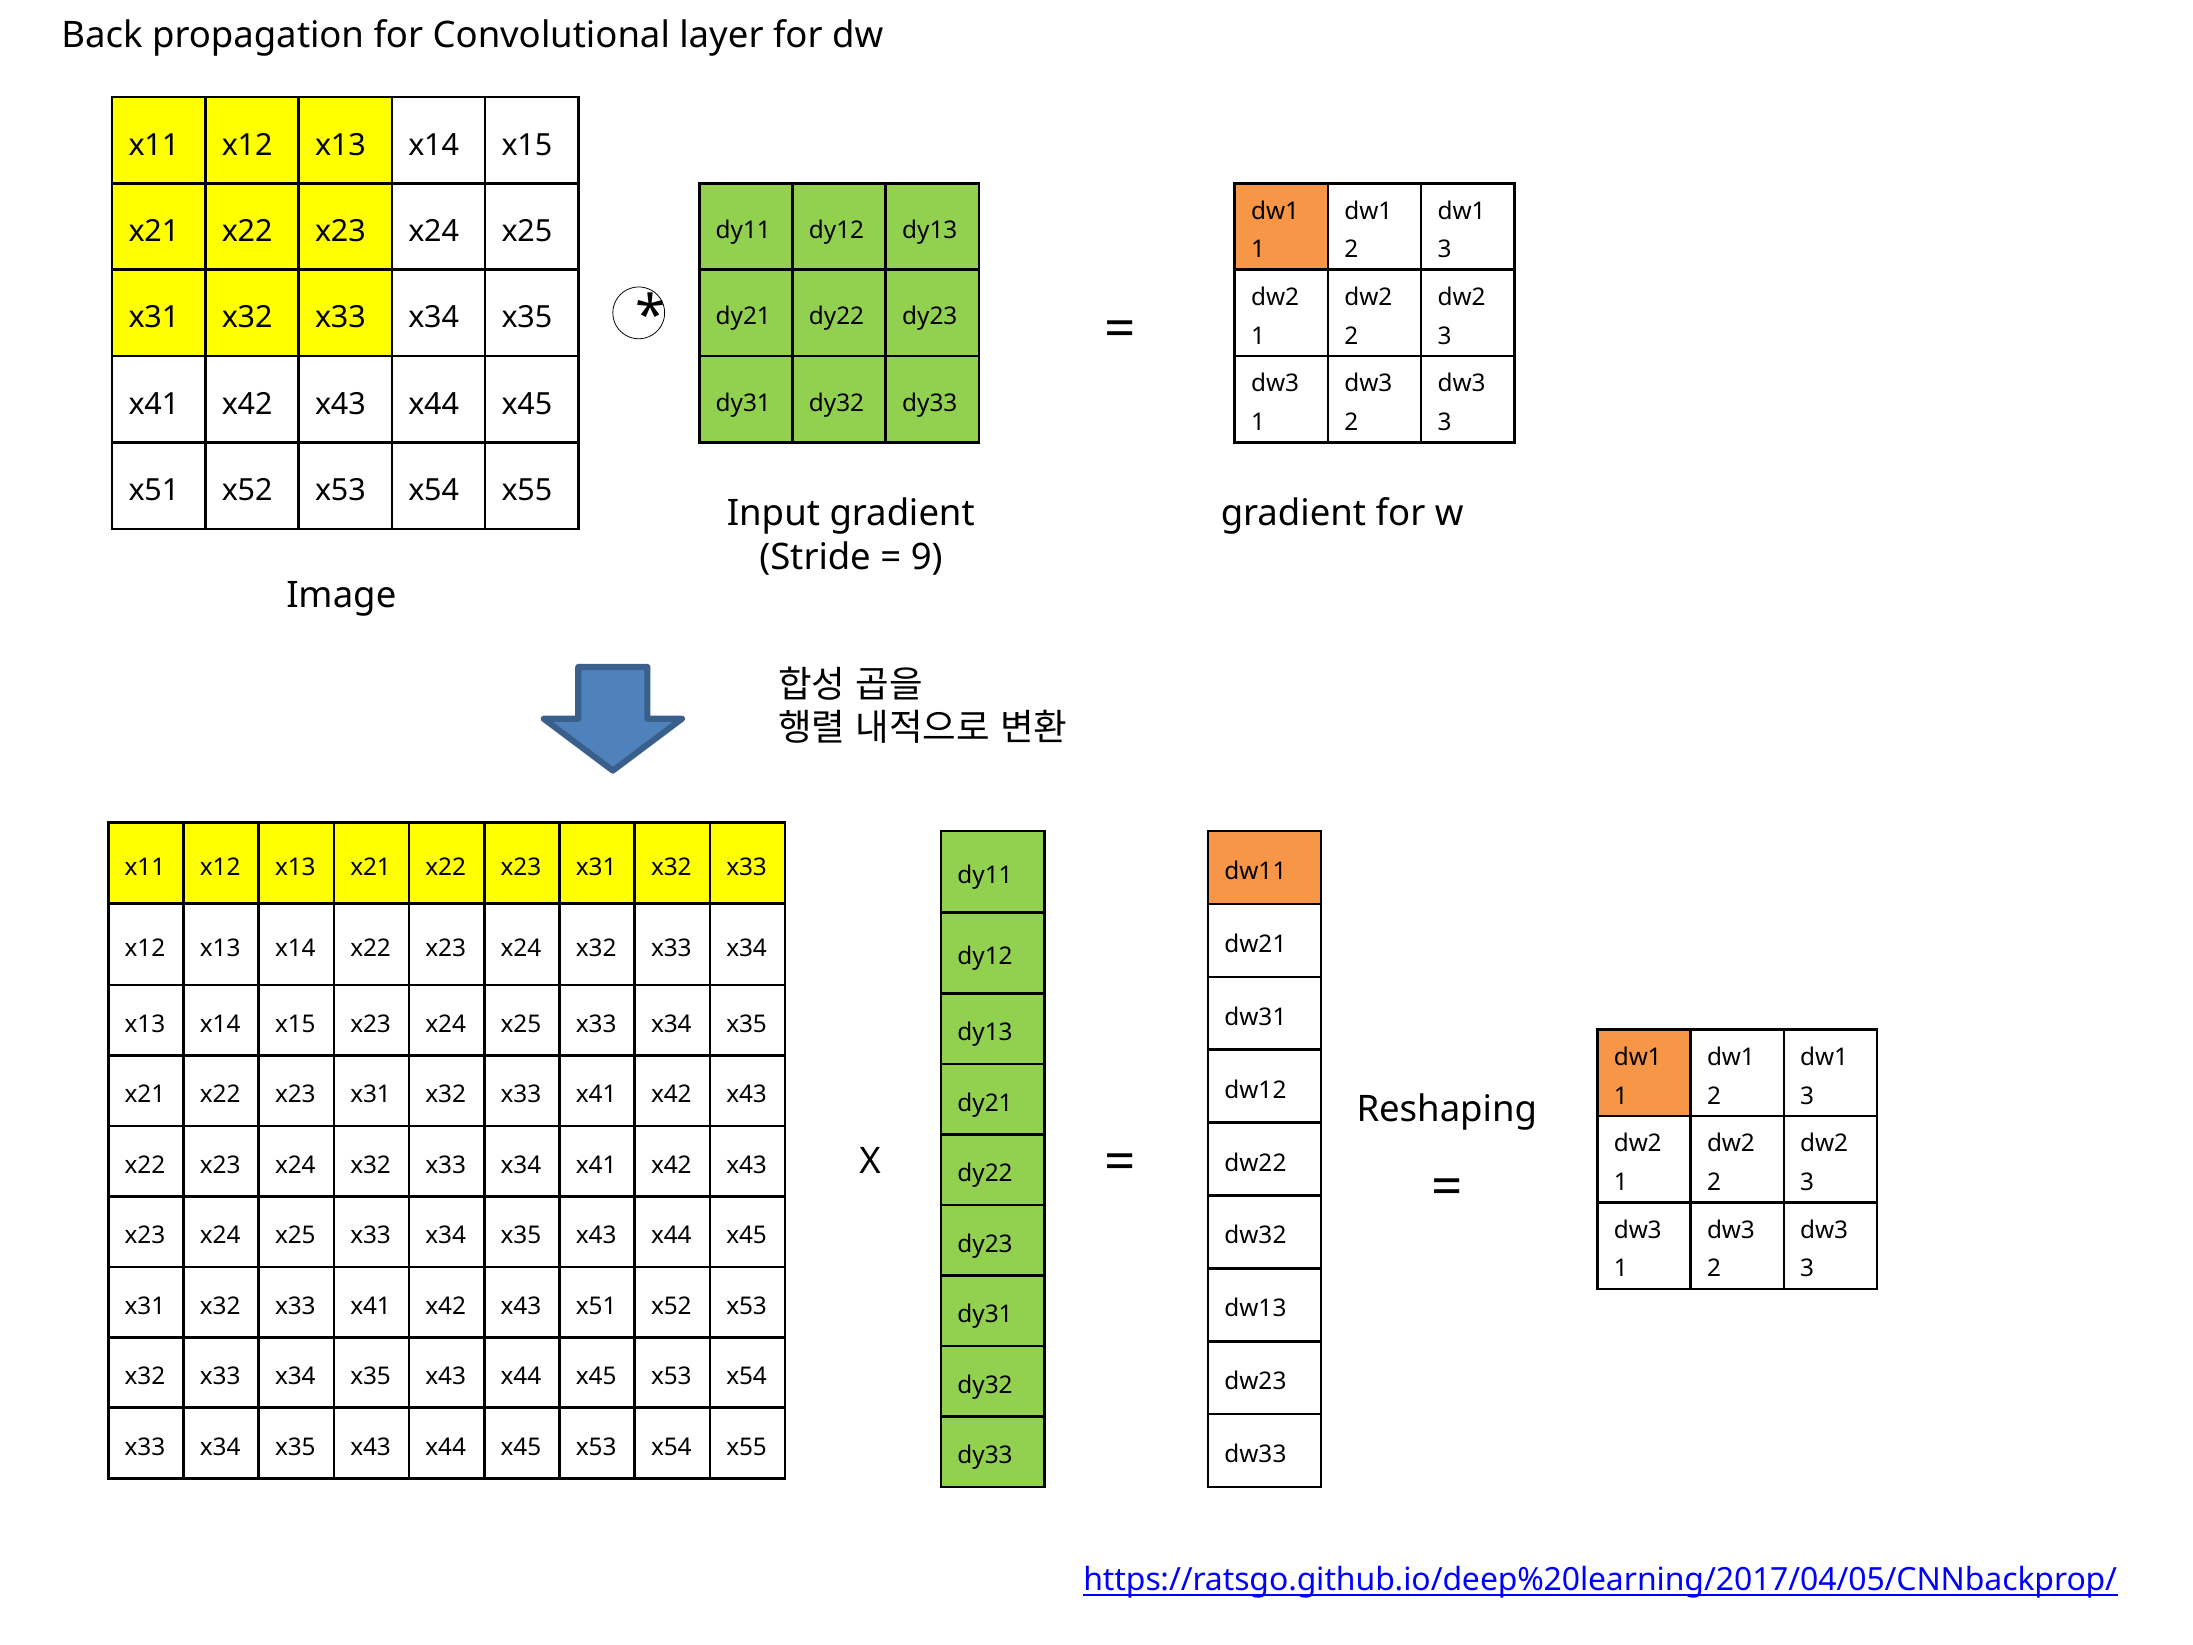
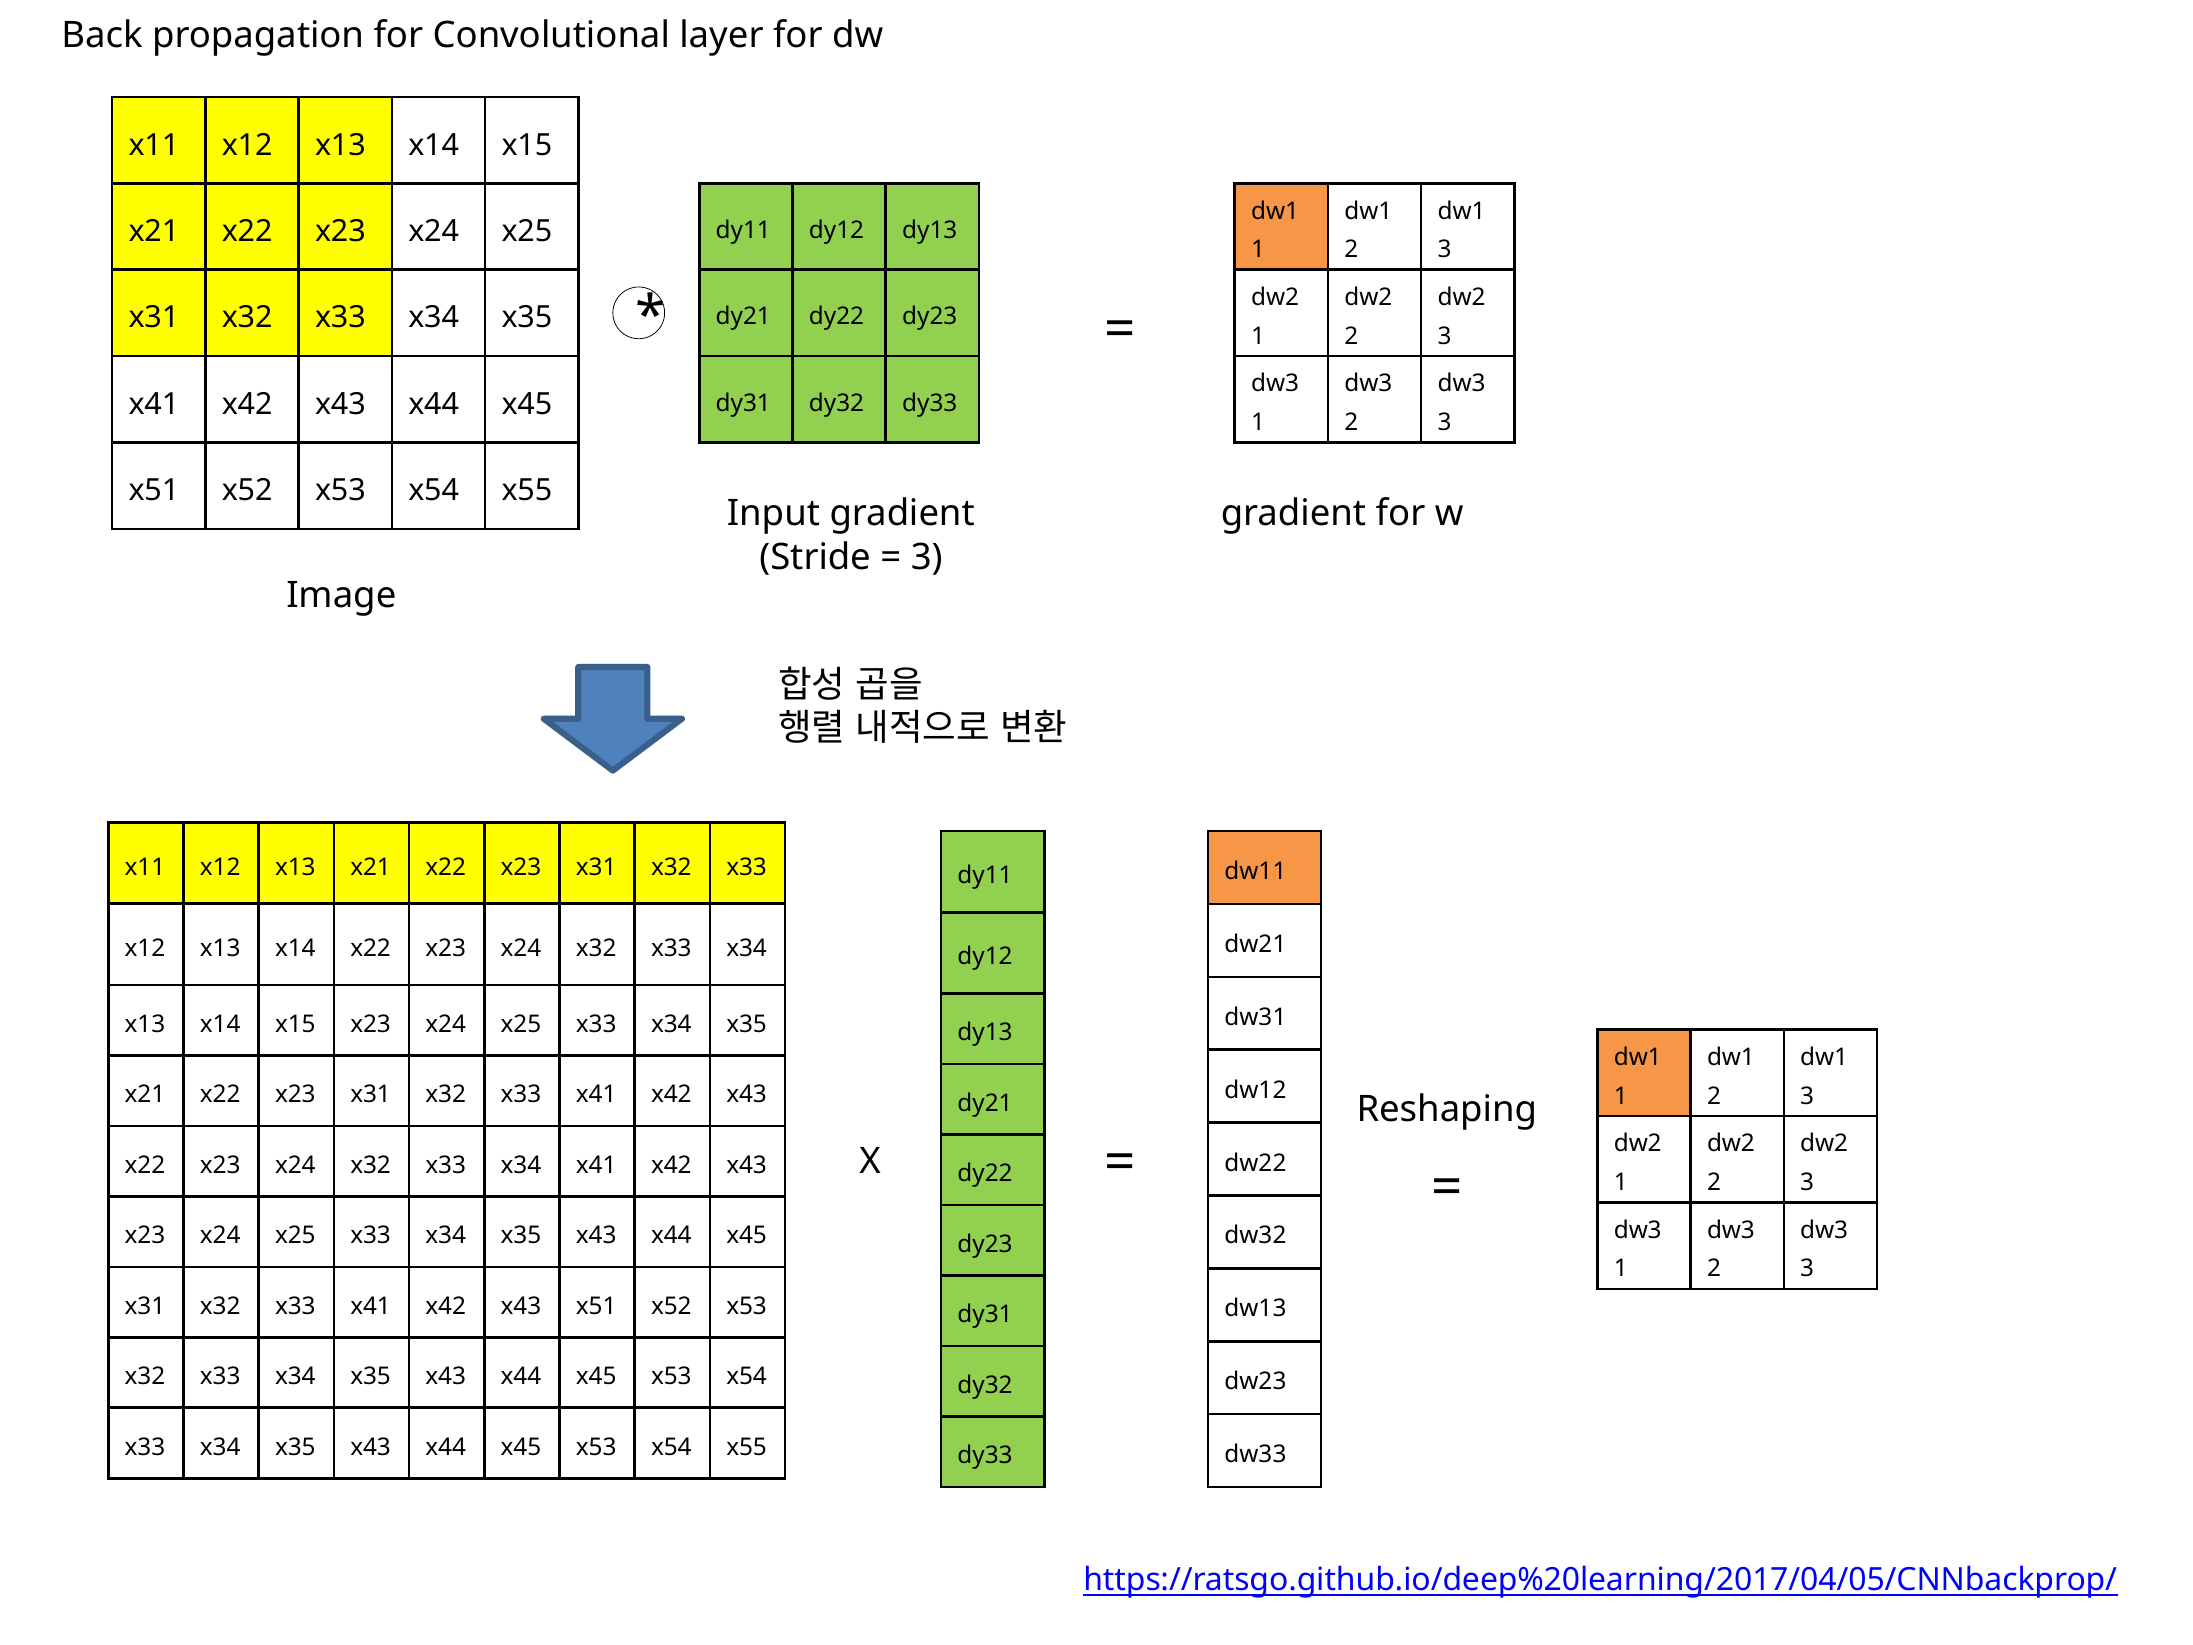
9 at (927, 557): 9 -> 3
